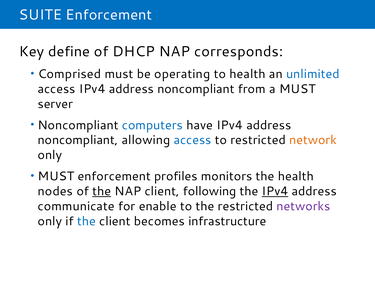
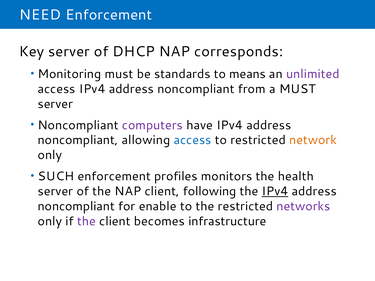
SUITE: SUITE -> NEED
Key define: define -> server
Comprised: Comprised -> Monitoring
operating: operating -> standards
to health: health -> means
unlimited colour: blue -> purple
computers colour: blue -> purple
MUST at (56, 176): MUST -> SUCH
nodes at (55, 191): nodes -> server
the at (102, 191) underline: present -> none
communicate at (76, 206): communicate -> noncompliant
the at (86, 221) colour: blue -> purple
